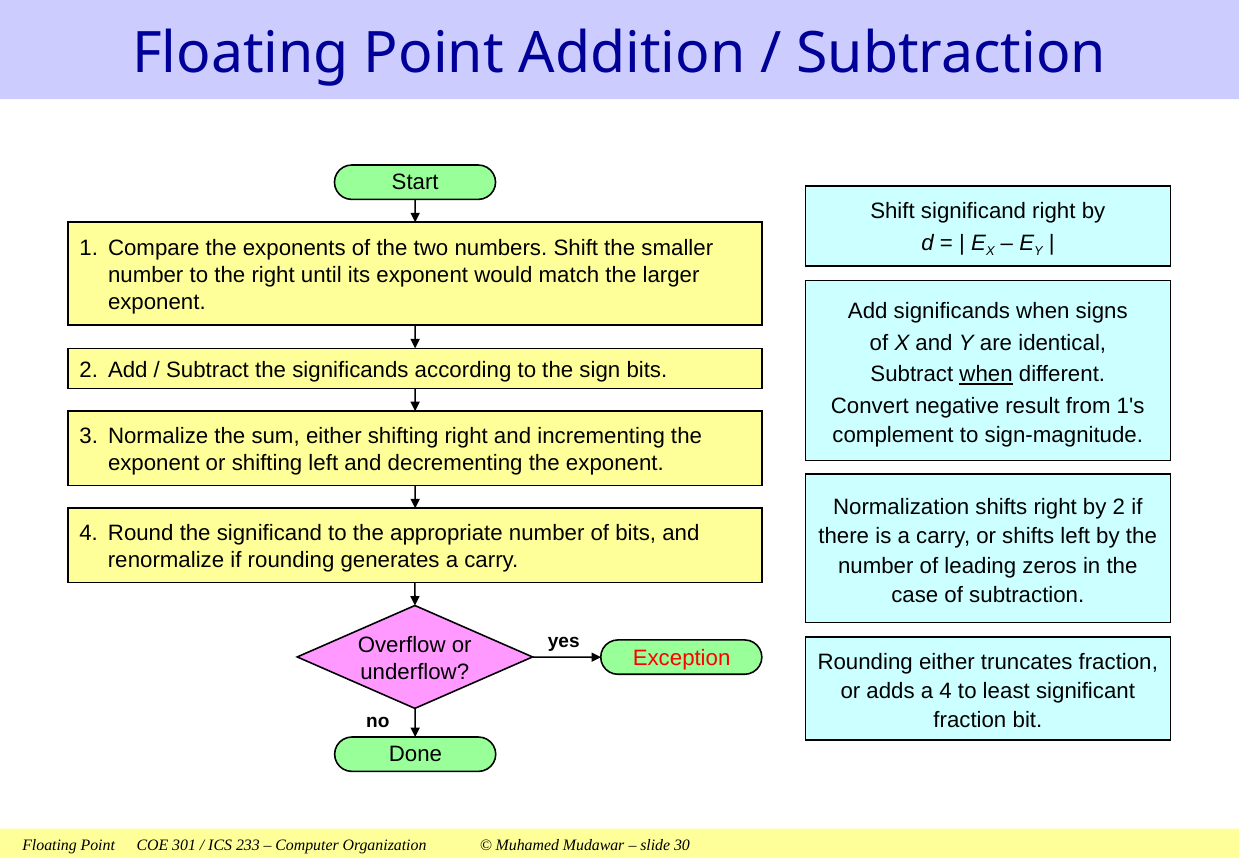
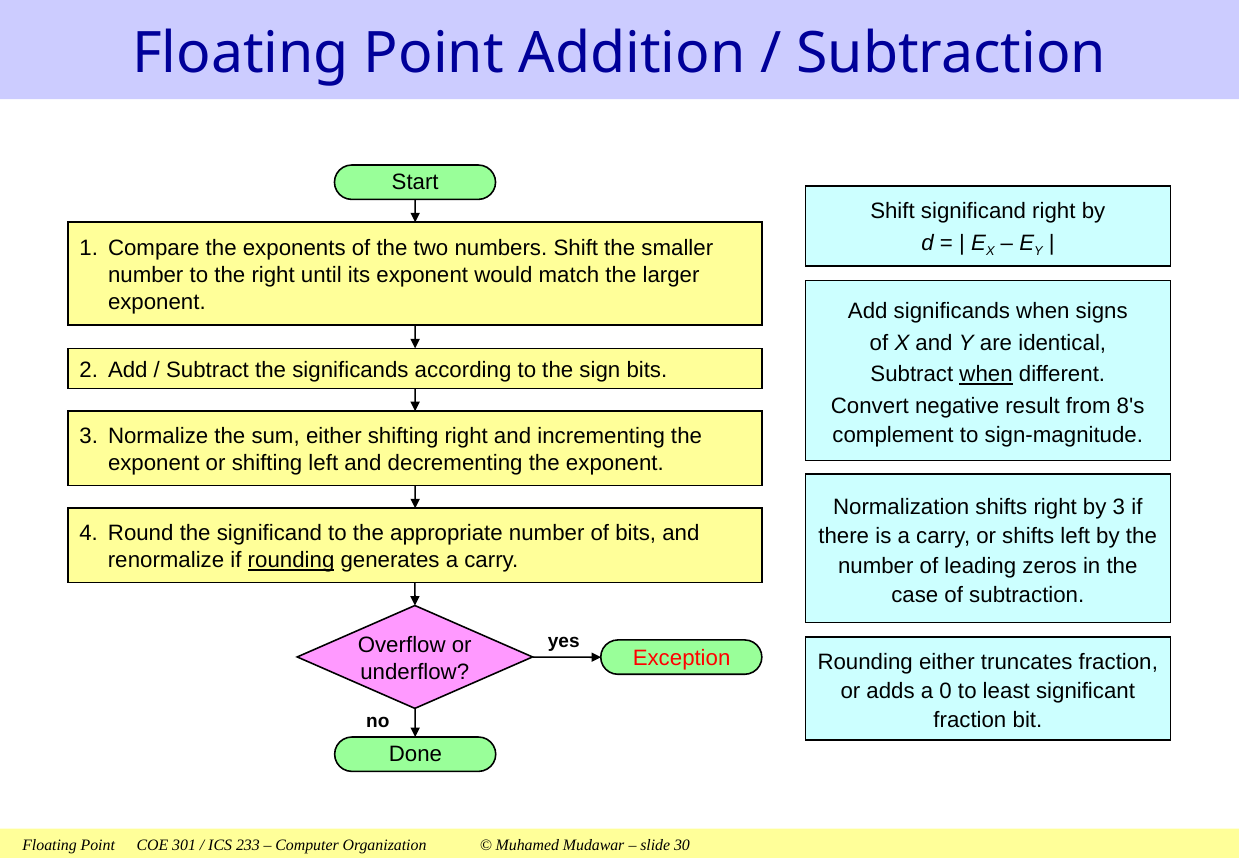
1's: 1's -> 8's
by 2: 2 -> 3
rounding at (291, 560) underline: none -> present
a 4: 4 -> 0
